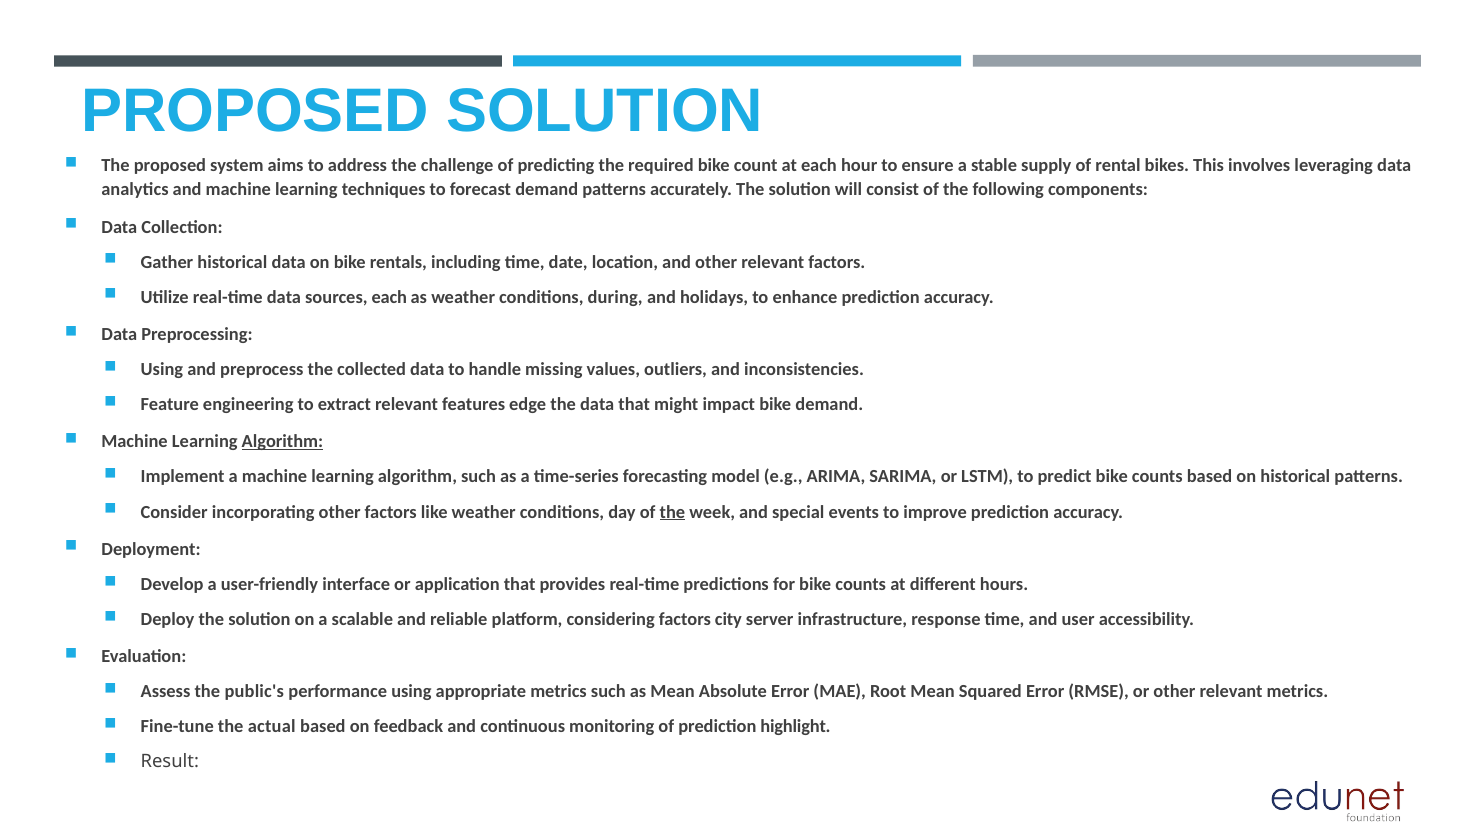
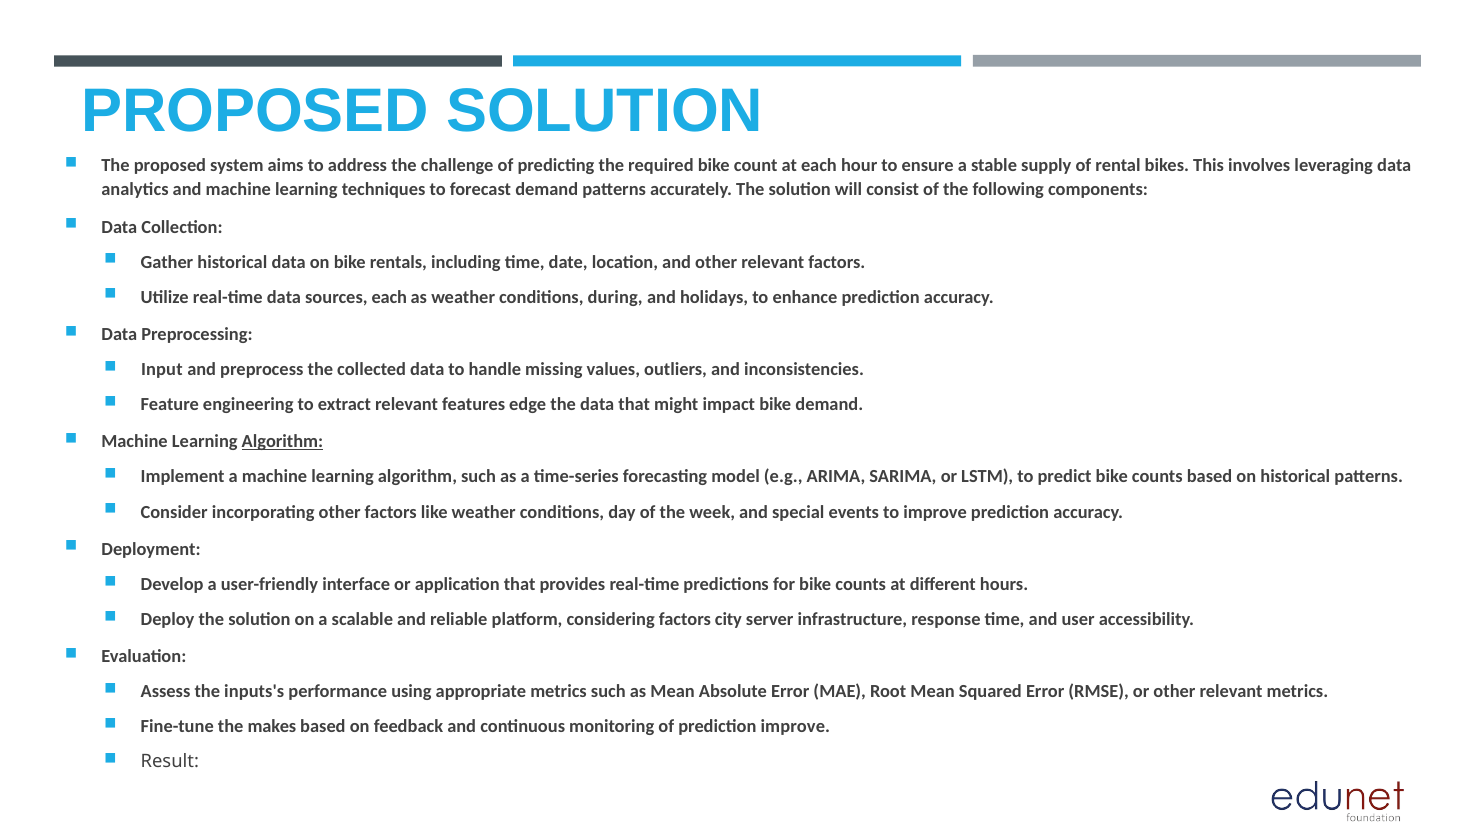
Using at (162, 369): Using -> Input
the at (672, 512) underline: present -> none
public's: public's -> inputs's
actual: actual -> makes
prediction highlight: highlight -> improve
